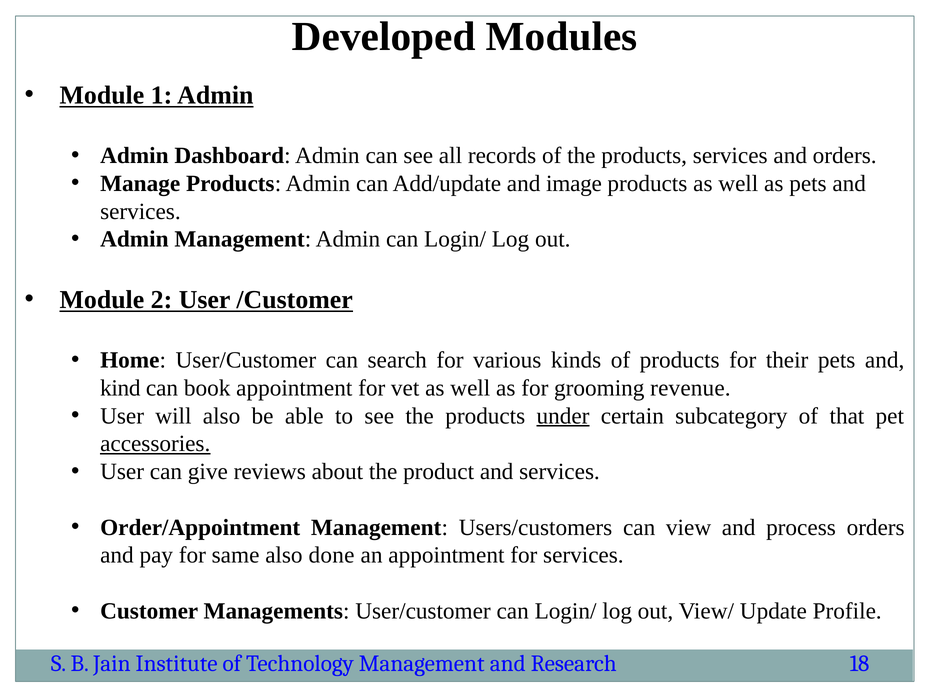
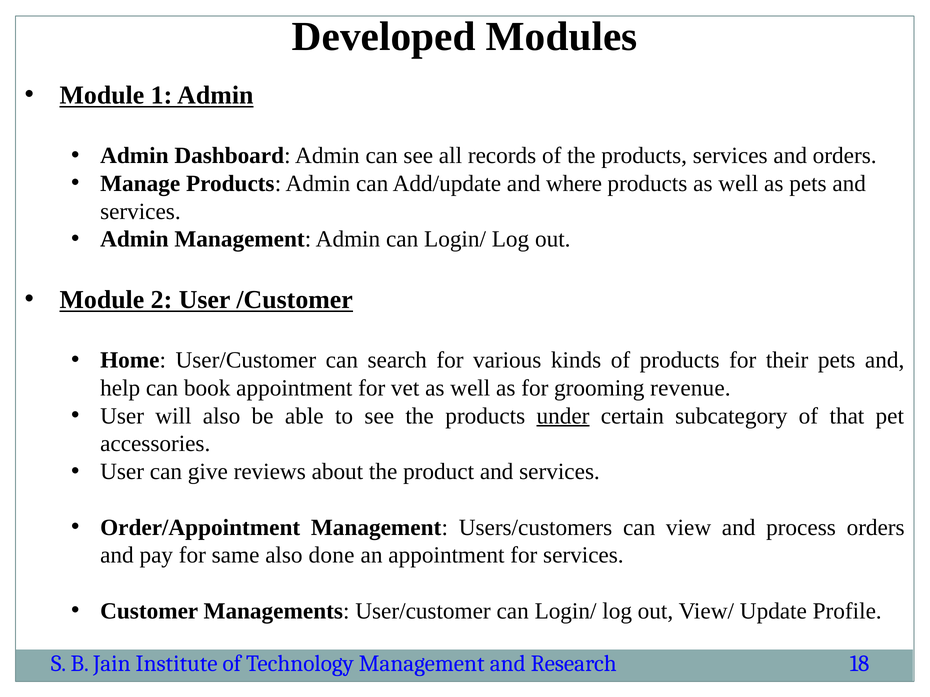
image: image -> where
kind: kind -> help
accessories underline: present -> none
